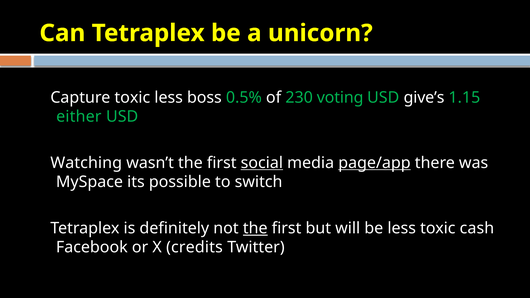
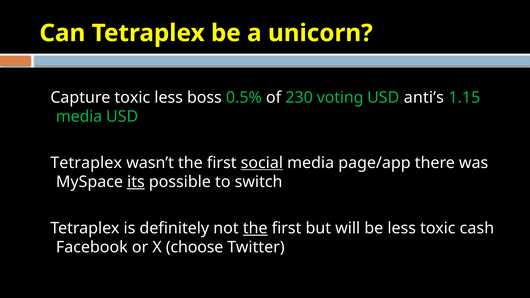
give’s: give’s -> anti’s
either at (79, 117): either -> media
Watching at (86, 163): Watching -> Tetraplex
page/app underline: present -> none
its underline: none -> present
credits: credits -> choose
